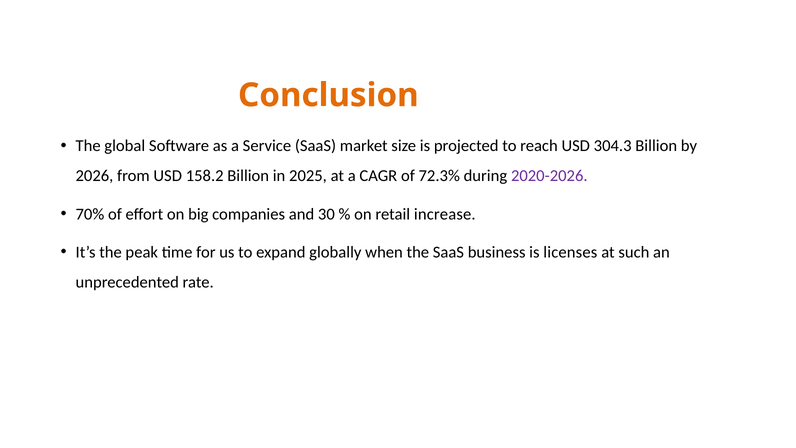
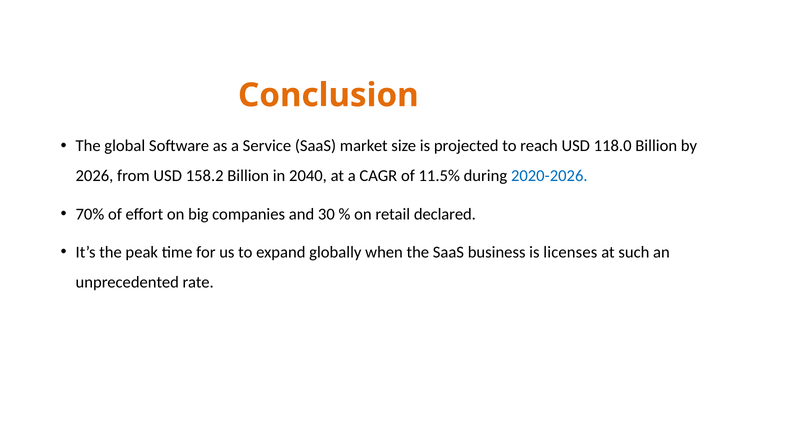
304.3: 304.3 -> 118.0
2025: 2025 -> 2040
72.3%: 72.3% -> 11.5%
2020-2026 colour: purple -> blue
increase: increase -> declared
